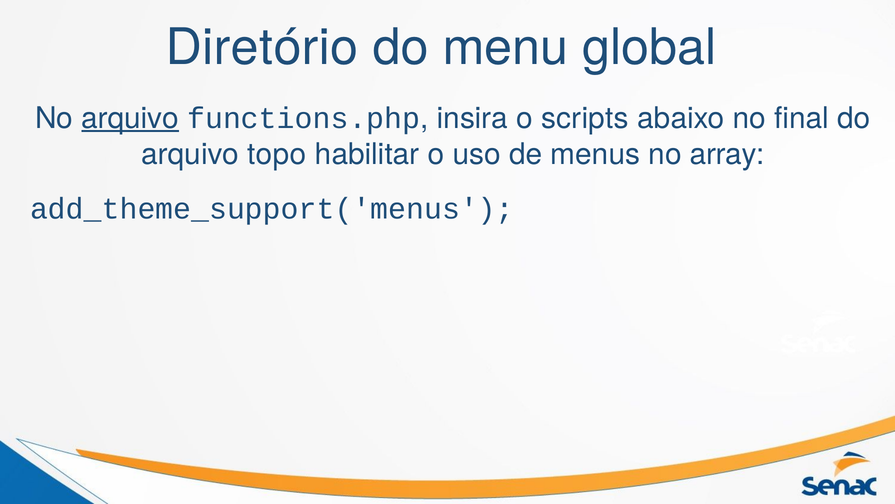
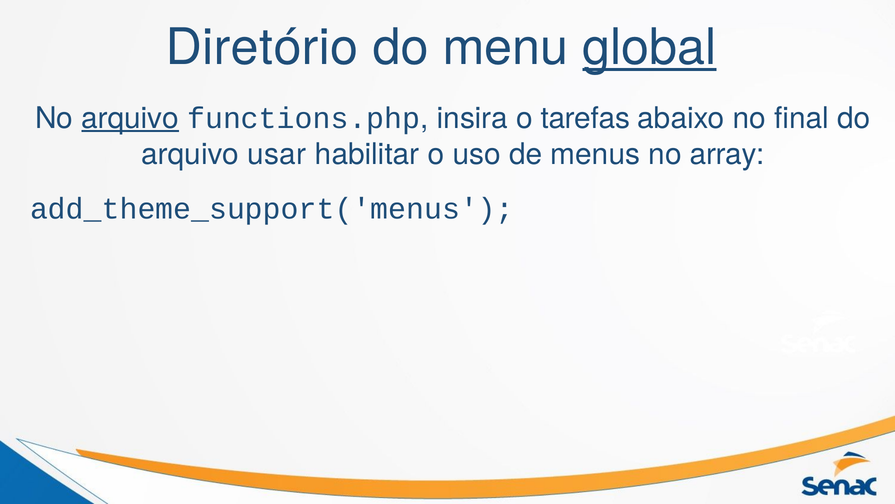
global underline: none -> present
scripts: scripts -> tarefas
topo: topo -> usar
